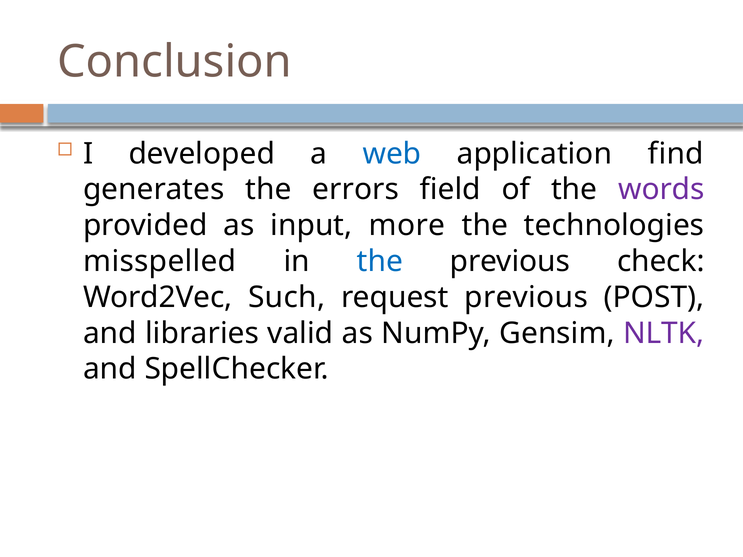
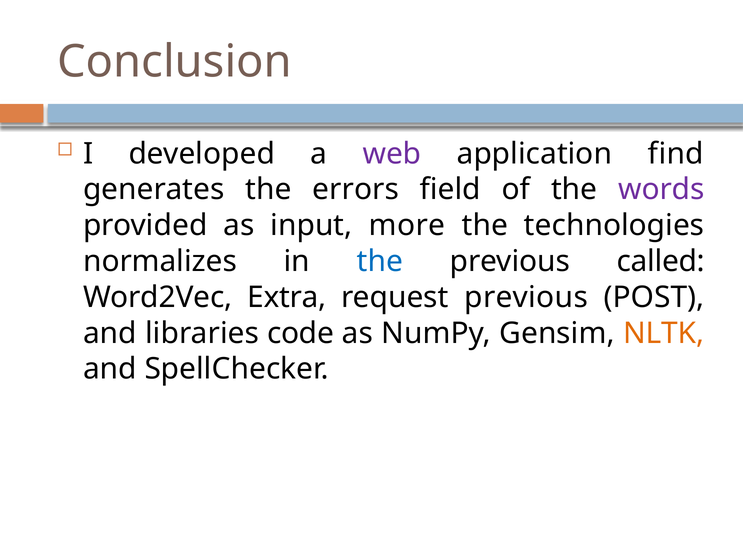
web colour: blue -> purple
misspelled: misspelled -> normalizes
check: check -> called
Such: Such -> Extra
valid: valid -> code
NLTK colour: purple -> orange
